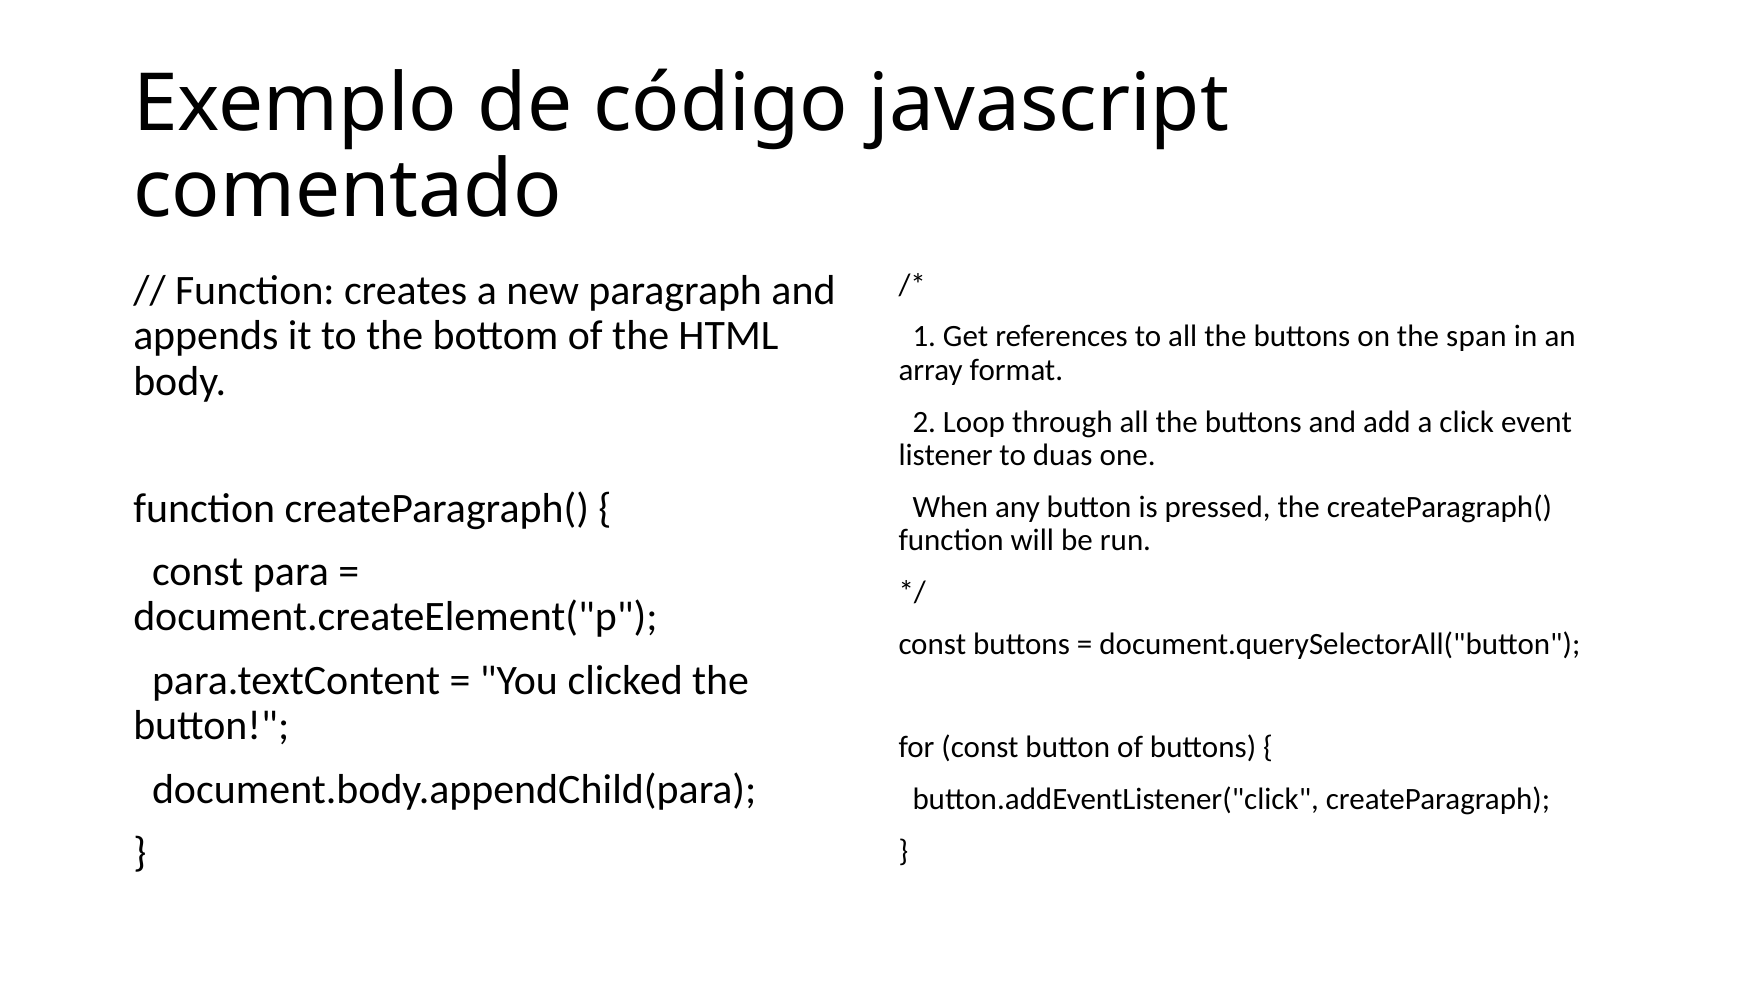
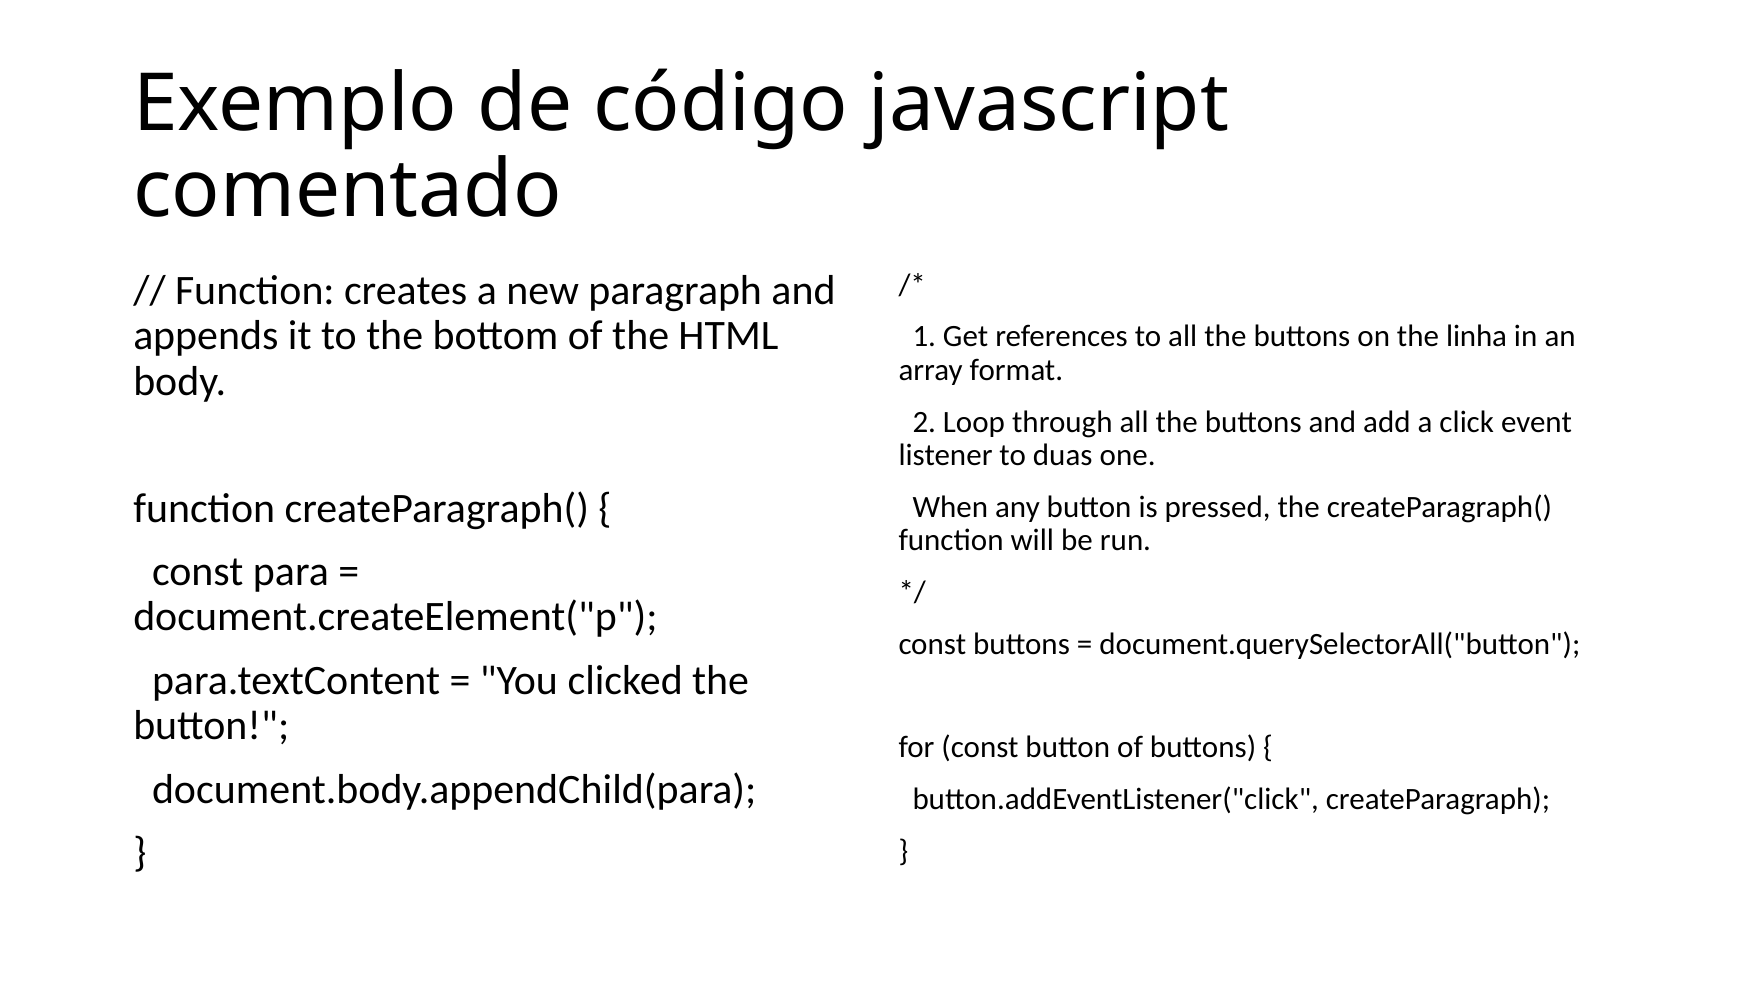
span: span -> linha
